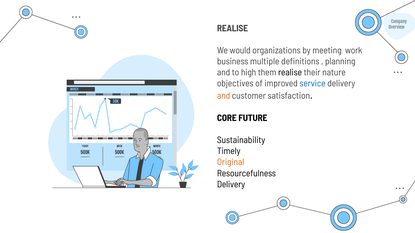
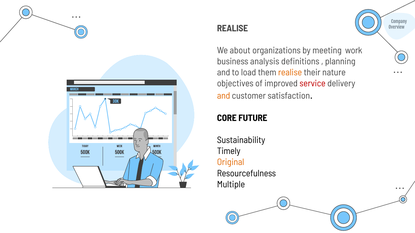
would: would -> about
multiple: multiple -> analysis
high: high -> load
realise at (290, 73) colour: black -> orange
service colour: blue -> red
Delivery at (231, 185): Delivery -> Multiple
